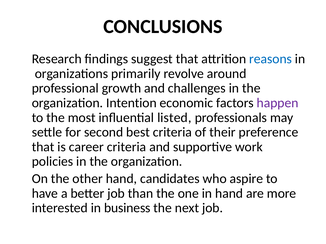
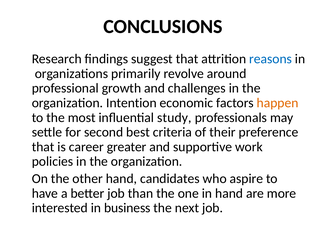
happen colour: purple -> orange
listed: listed -> study
career criteria: criteria -> greater
